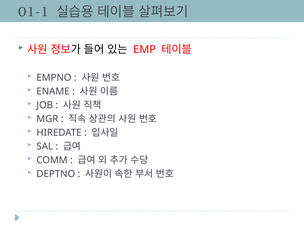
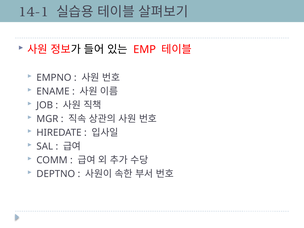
01-1: 01-1 -> 14-1
